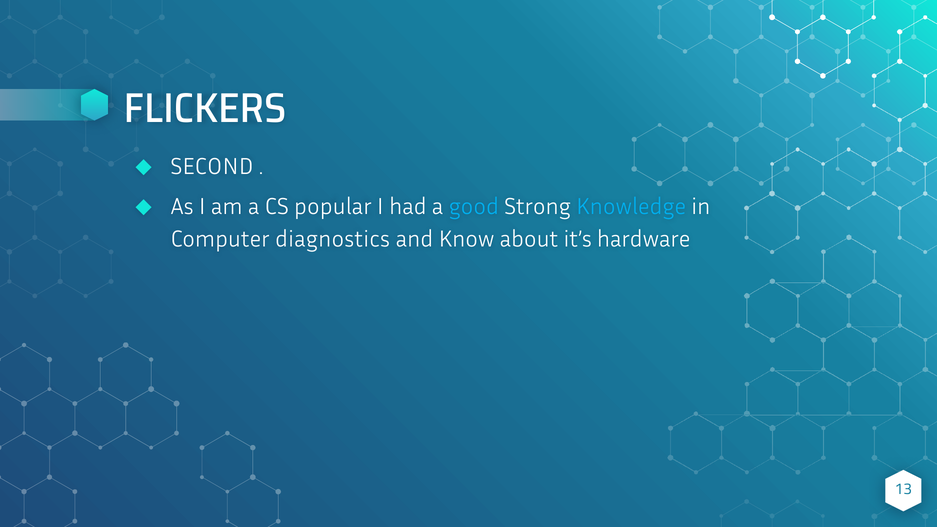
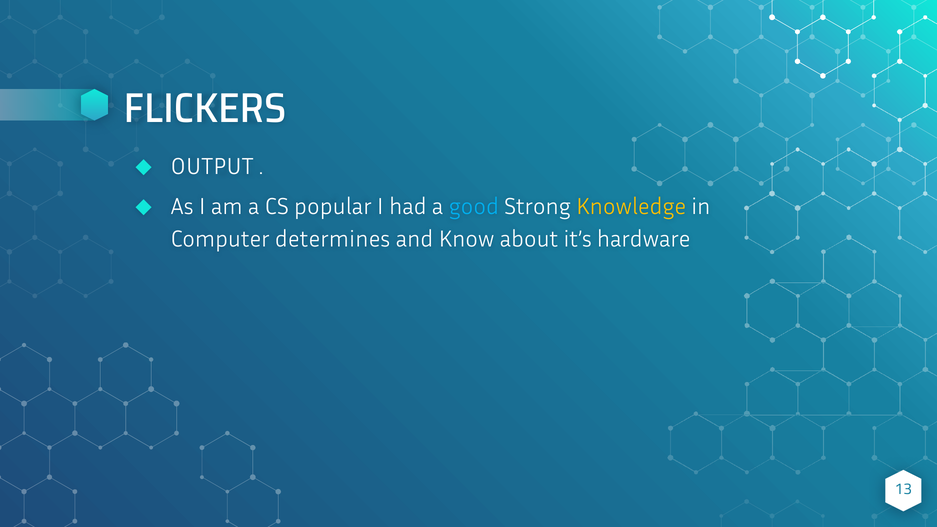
SECOND: SECOND -> OUTPUT
Knowledge colour: light blue -> yellow
diagnostics: diagnostics -> determines
